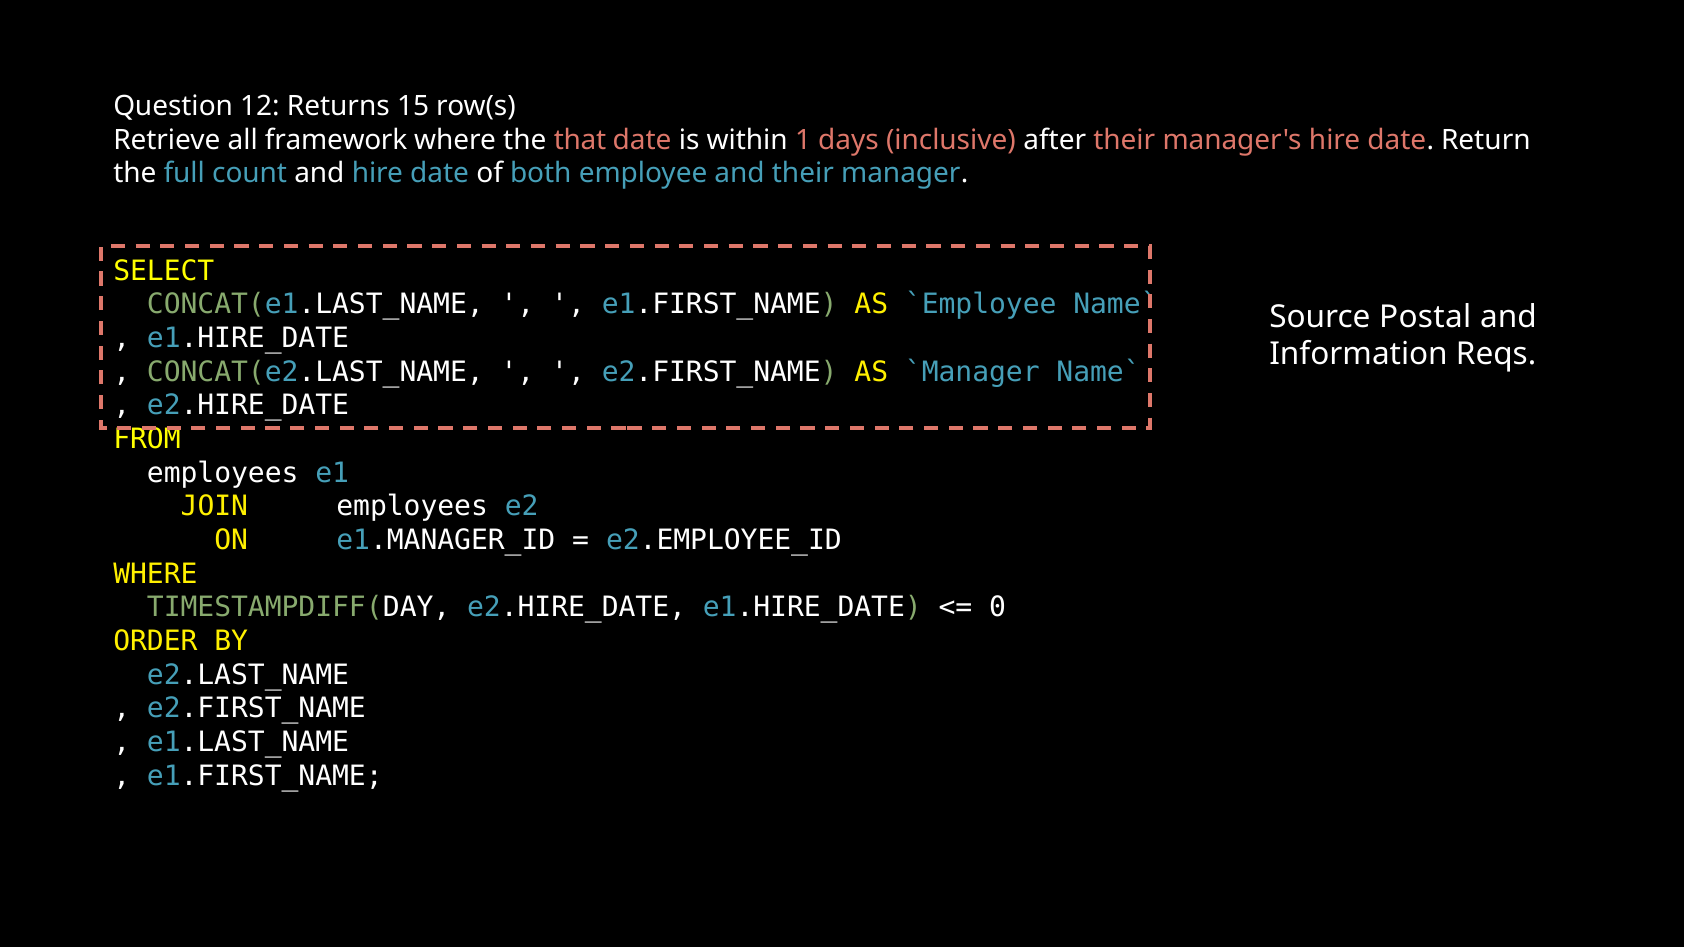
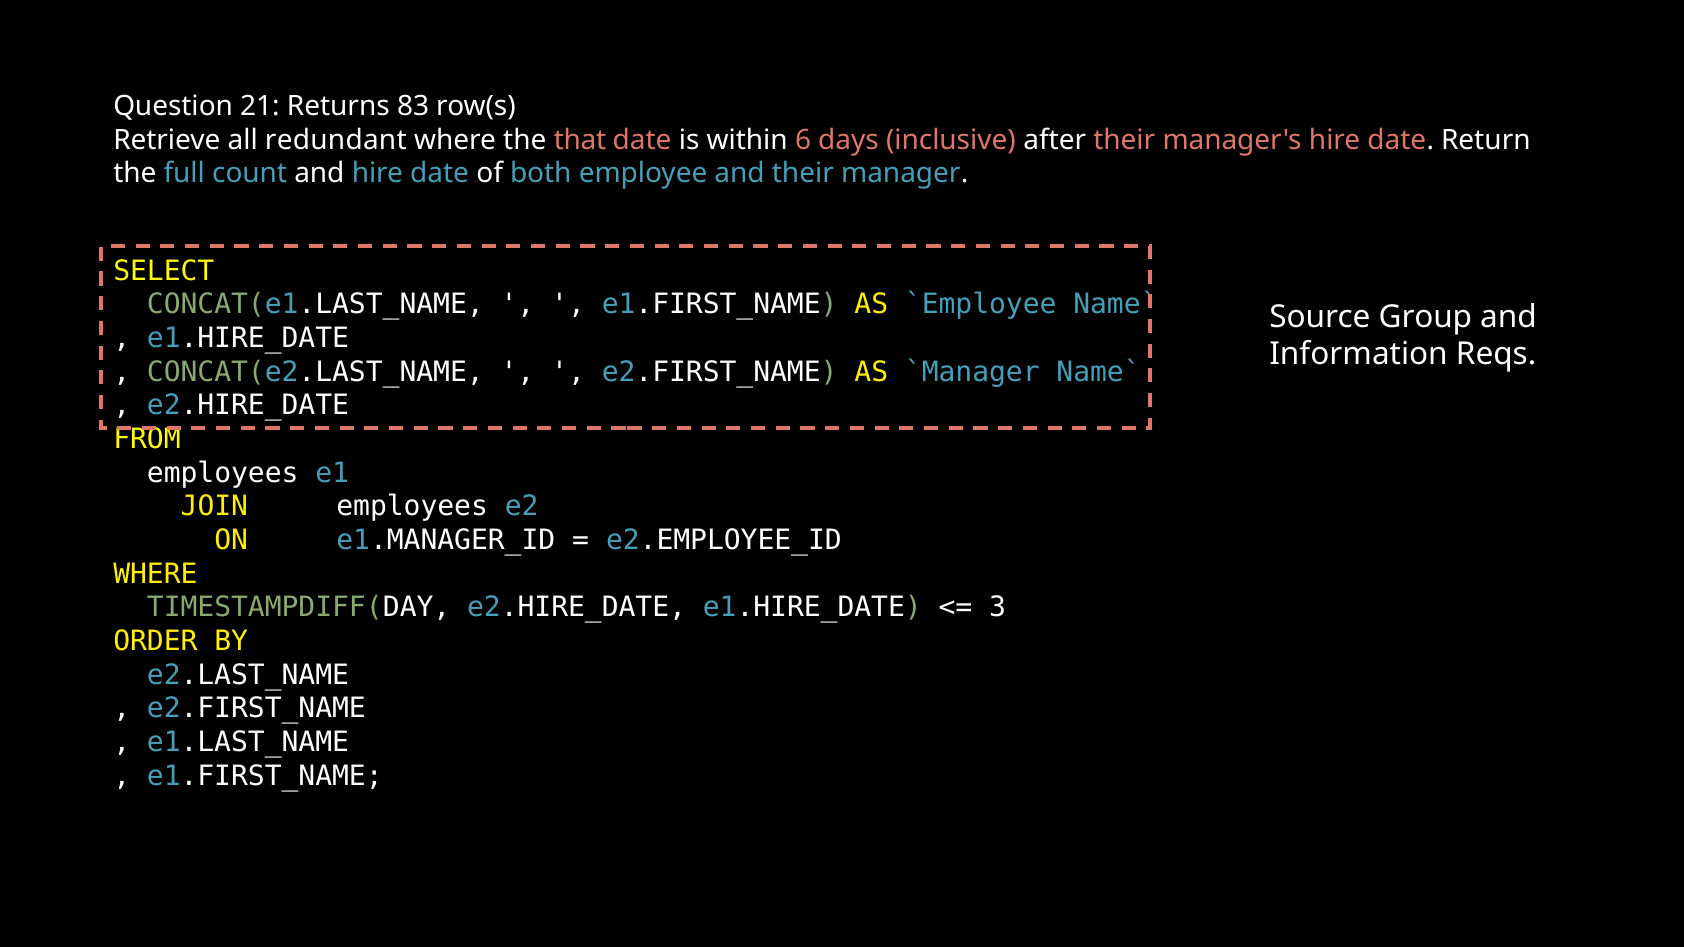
12: 12 -> 21
15: 15 -> 83
framework: framework -> redundant
1: 1 -> 6
Postal: Postal -> Group
0: 0 -> 3
